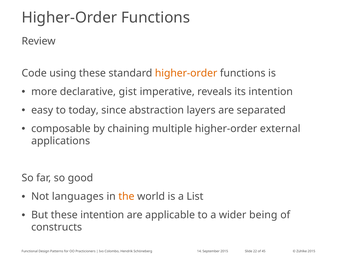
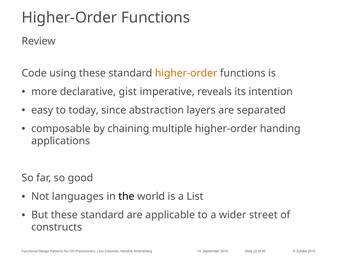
external: external -> handing
the colour: orange -> black
But these intention: intention -> standard
being: being -> street
